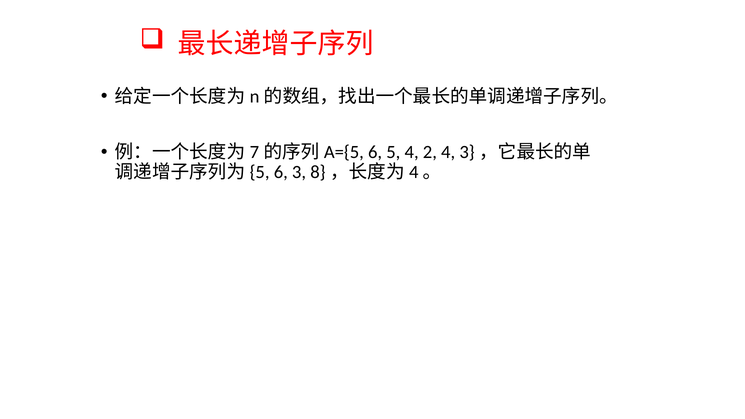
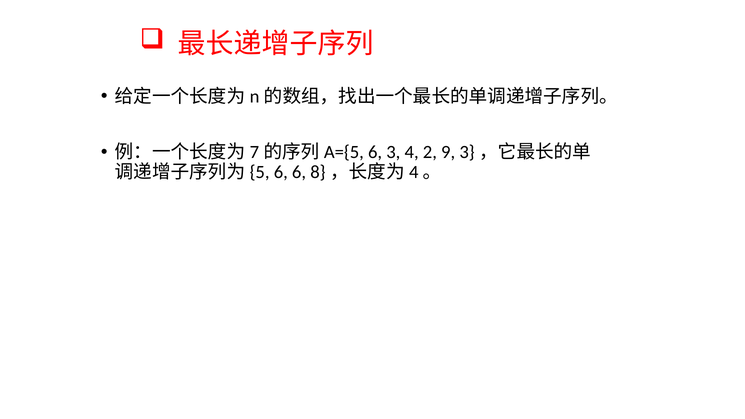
6 5: 5 -> 3
2 4: 4 -> 9
6 3: 3 -> 6
